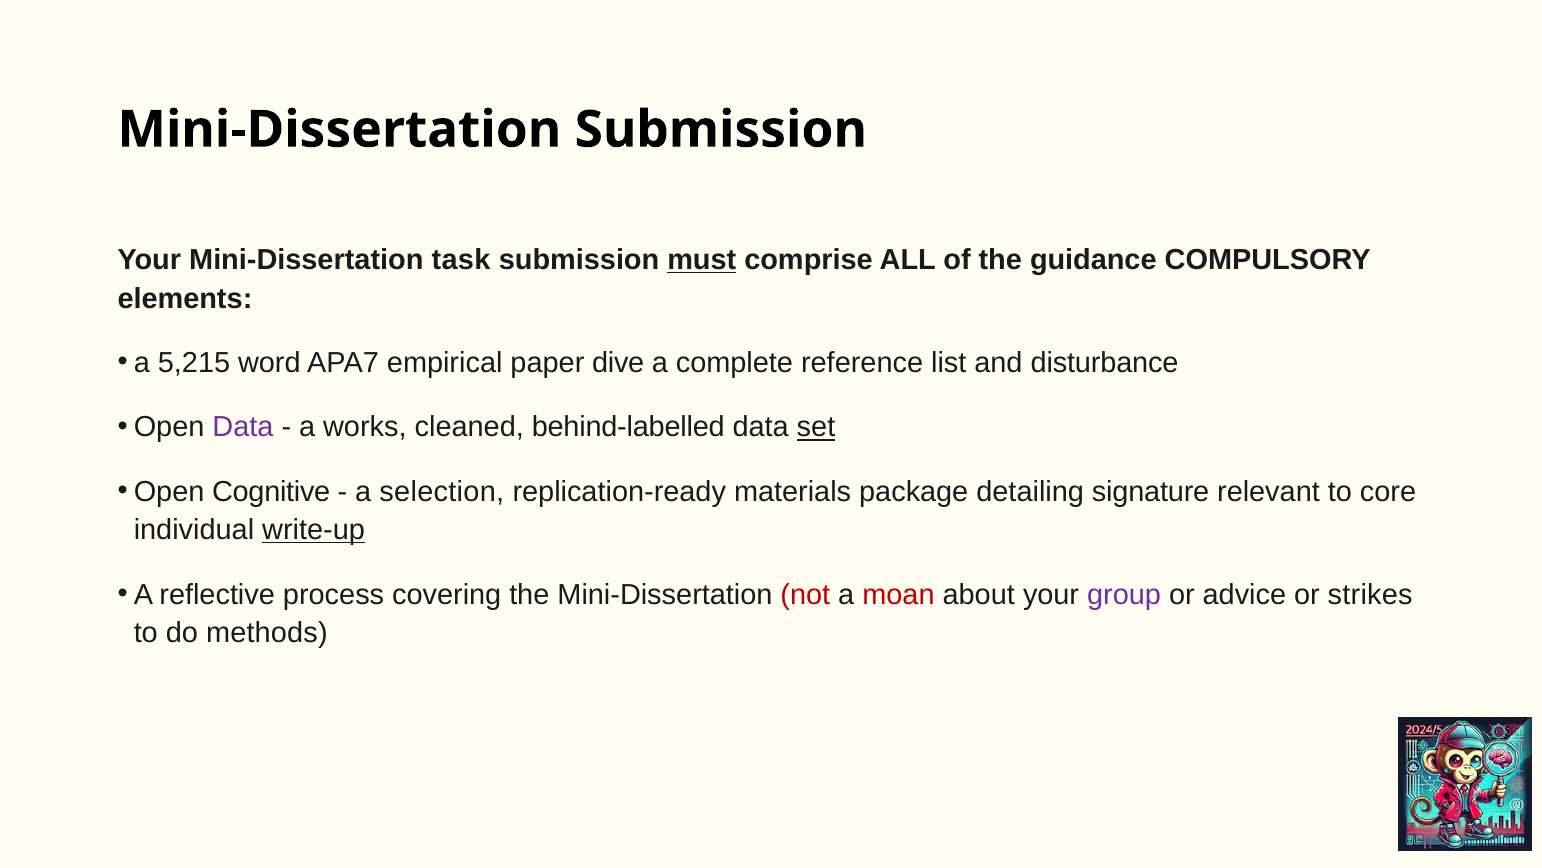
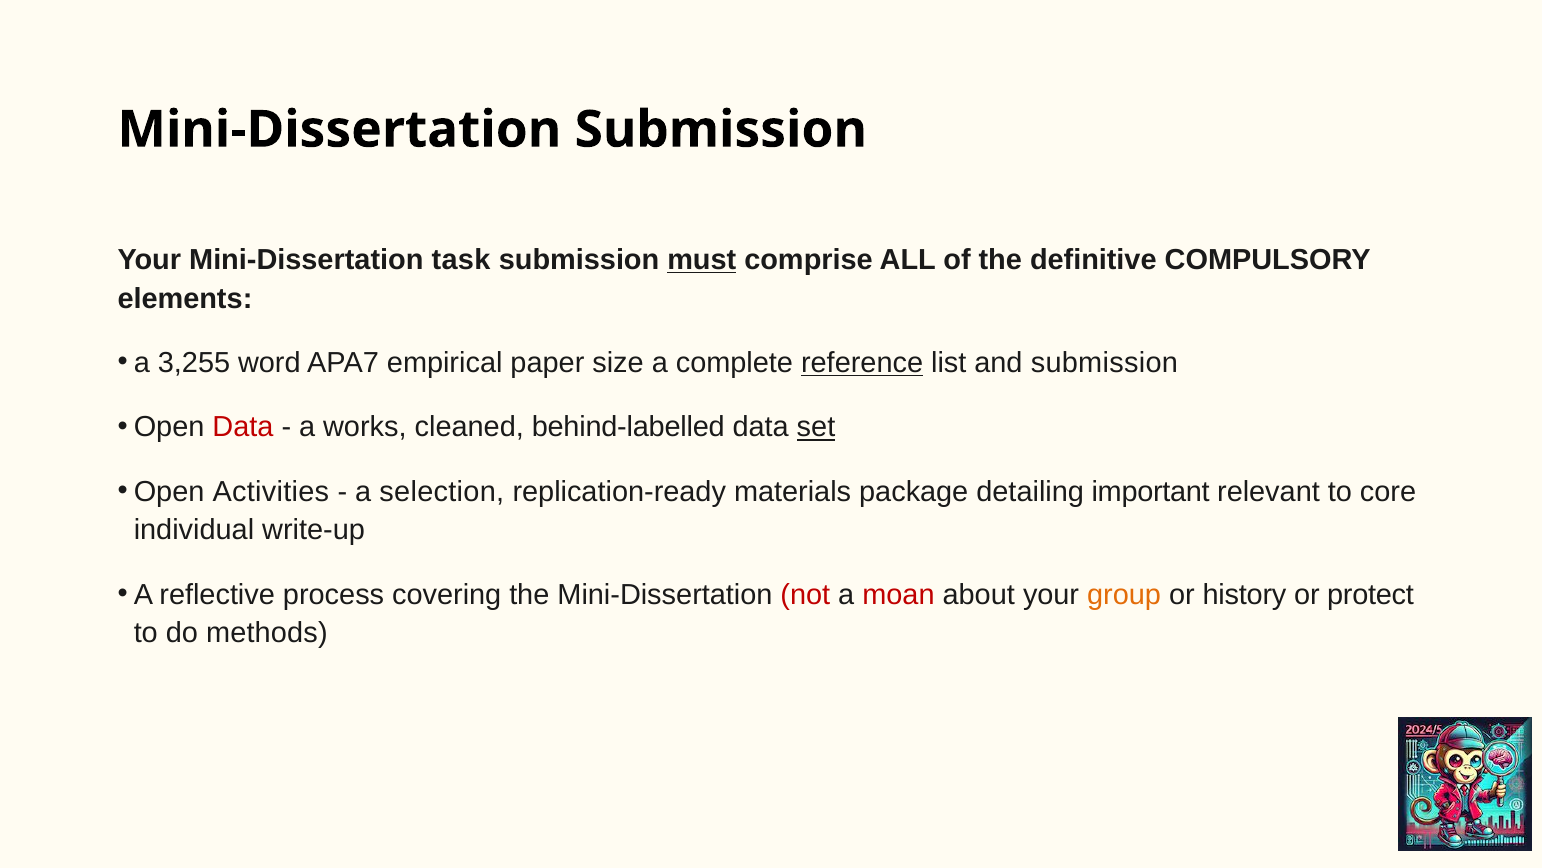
guidance: guidance -> definitive
5,215: 5,215 -> 3,255
dive: dive -> size
reference underline: none -> present
and disturbance: disturbance -> submission
Data at (243, 427) colour: purple -> red
Cognitive: Cognitive -> Activities
signature: signature -> important
write-up underline: present -> none
group colour: purple -> orange
advice: advice -> history
strikes: strikes -> protect
